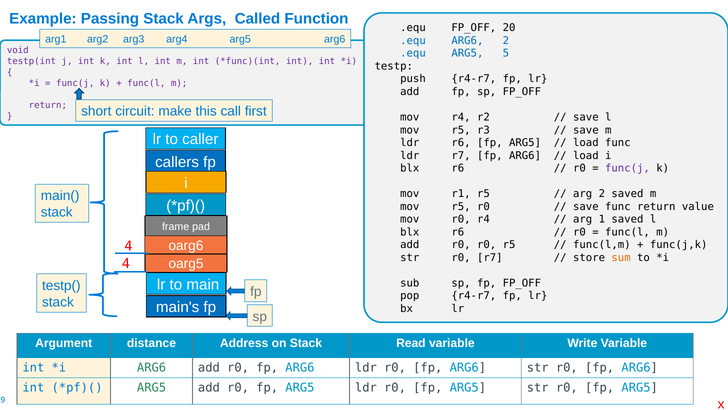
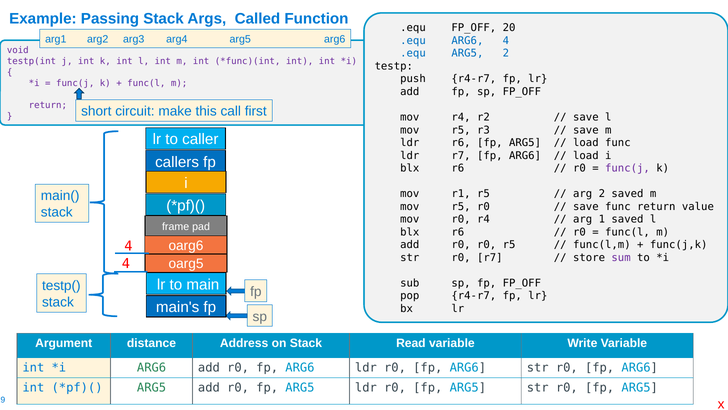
ARG6 2: 2 -> 4
ARG5 5: 5 -> 2
sum colour: orange -> purple
